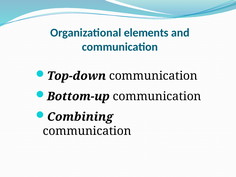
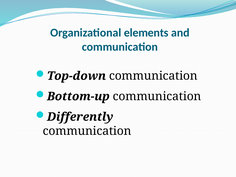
Combining: Combining -> Differently
